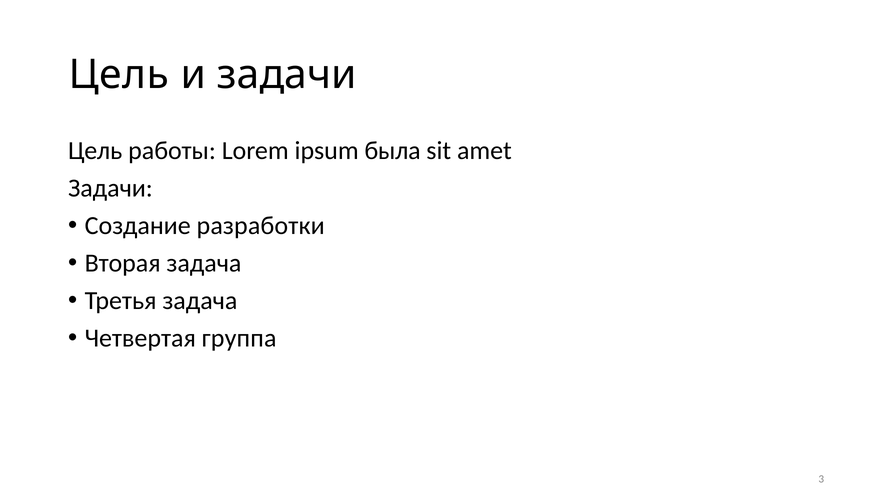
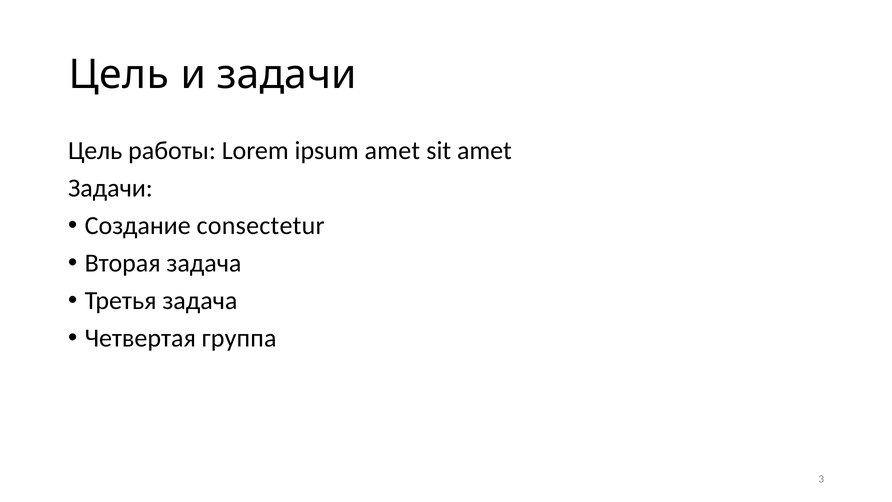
ipsum была: была -> amet
разработки: разработки -> consectetur
